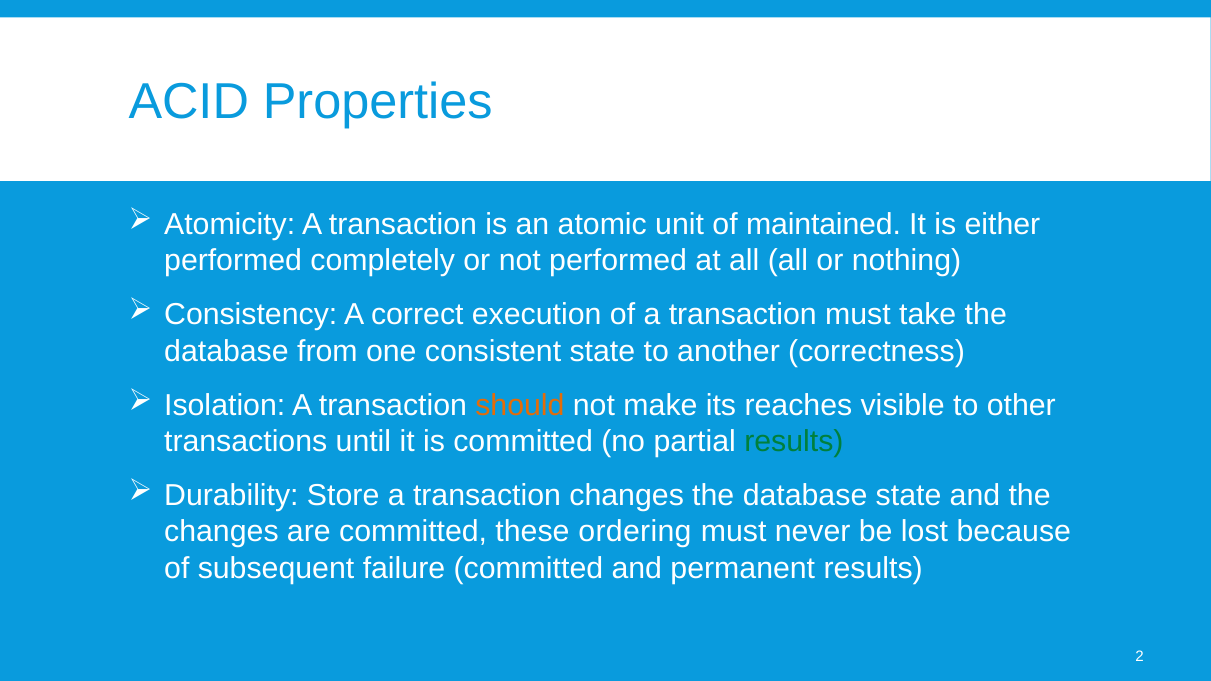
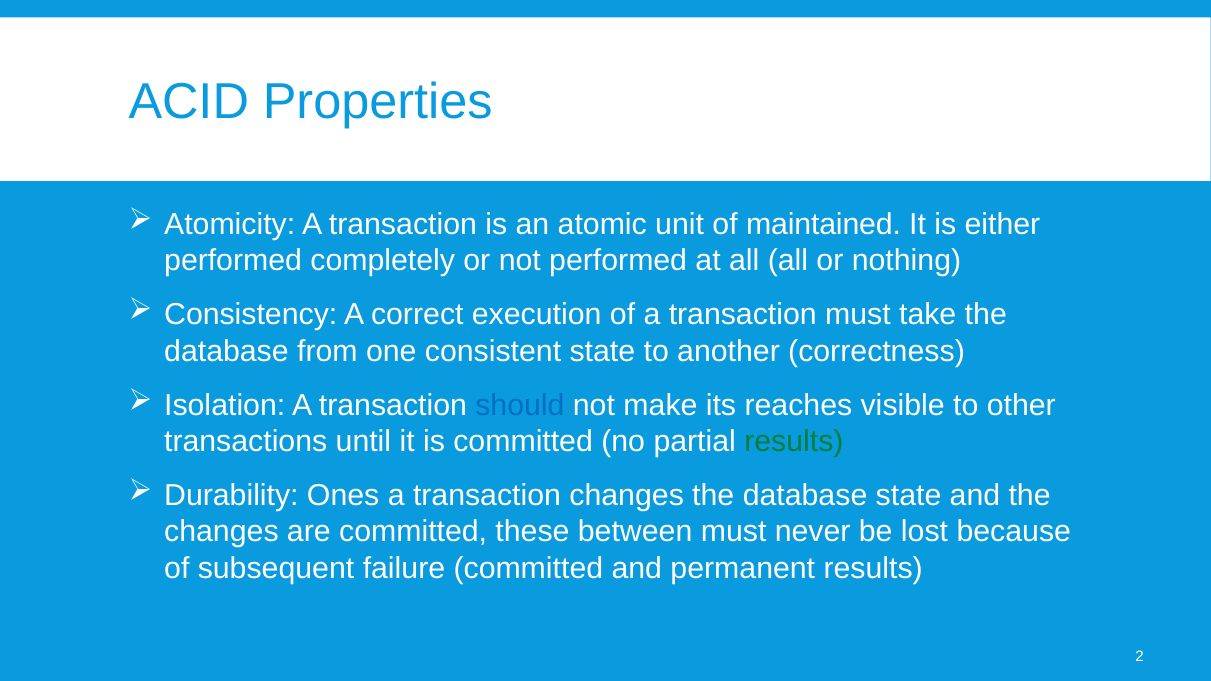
should colour: orange -> blue
Store: Store -> Ones
ordering: ordering -> between
